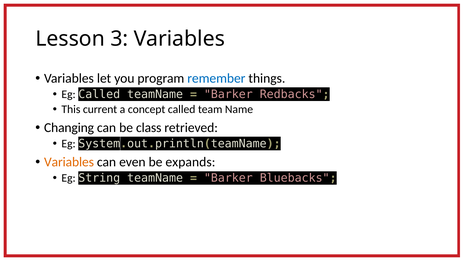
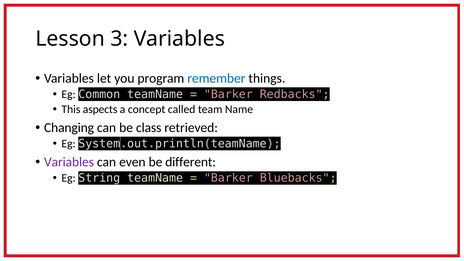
Eg Called: Called -> Common
current: current -> aspects
Variables at (69, 162) colour: orange -> purple
expands: expands -> different
